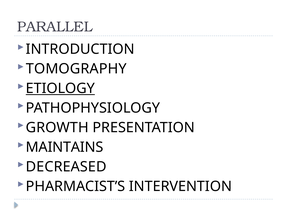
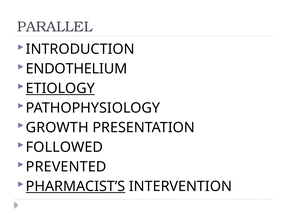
TOMOGRAPHY: TOMOGRAPHY -> ENDOTHELIUM
MAINTAINS: MAINTAINS -> FOLLOWED
DECREASED: DECREASED -> PREVENTED
PHARMACIST’S underline: none -> present
